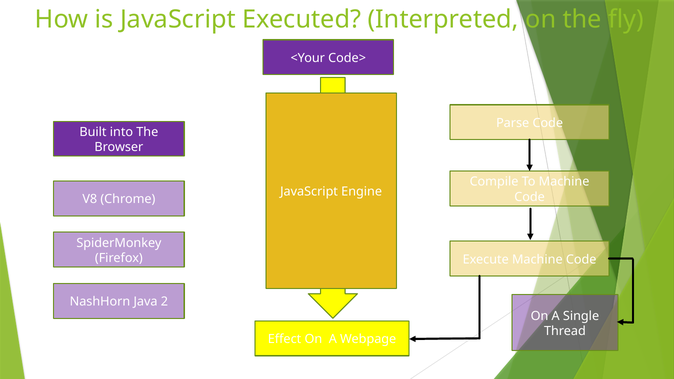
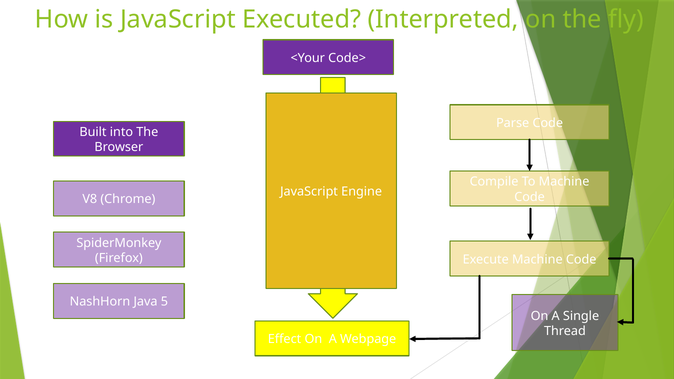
2: 2 -> 5
